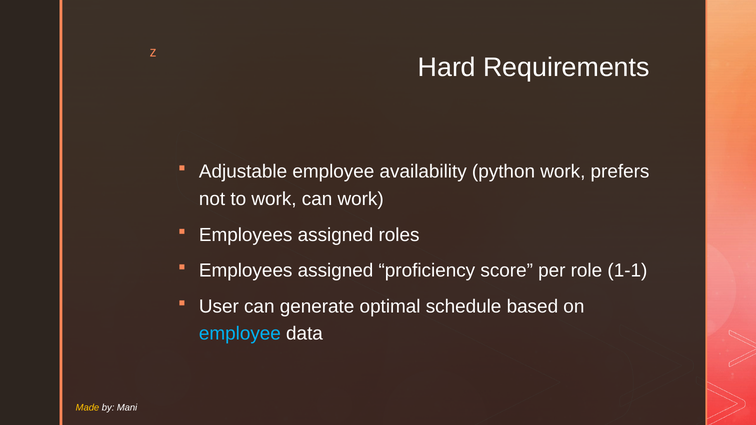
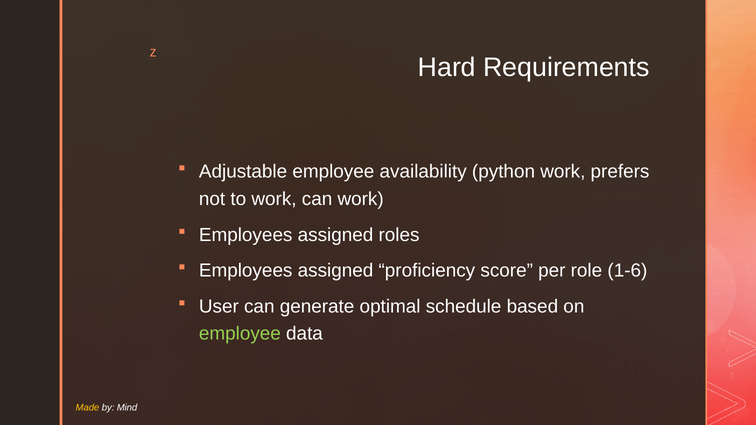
1-1: 1-1 -> 1-6
employee at (240, 334) colour: light blue -> light green
Mani: Mani -> Mind
